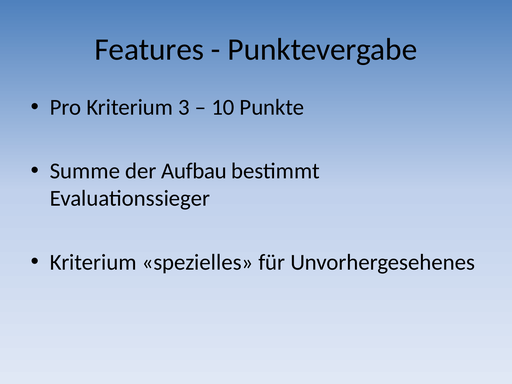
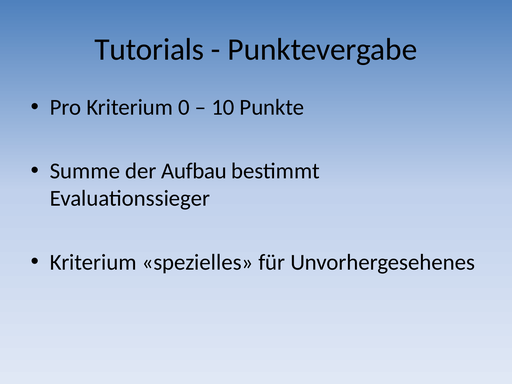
Features: Features -> Tutorials
3: 3 -> 0
